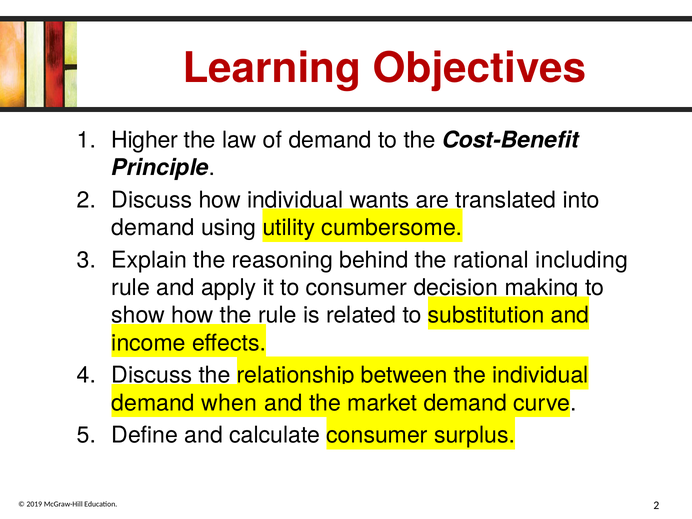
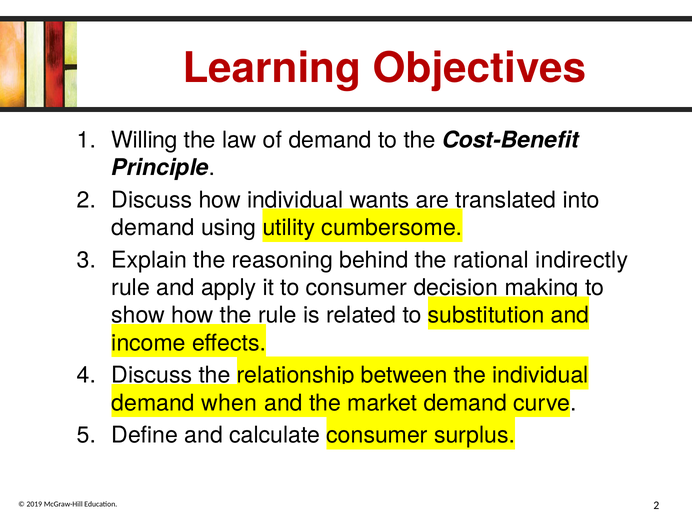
Higher: Higher -> Willing
including: including -> indirectly
